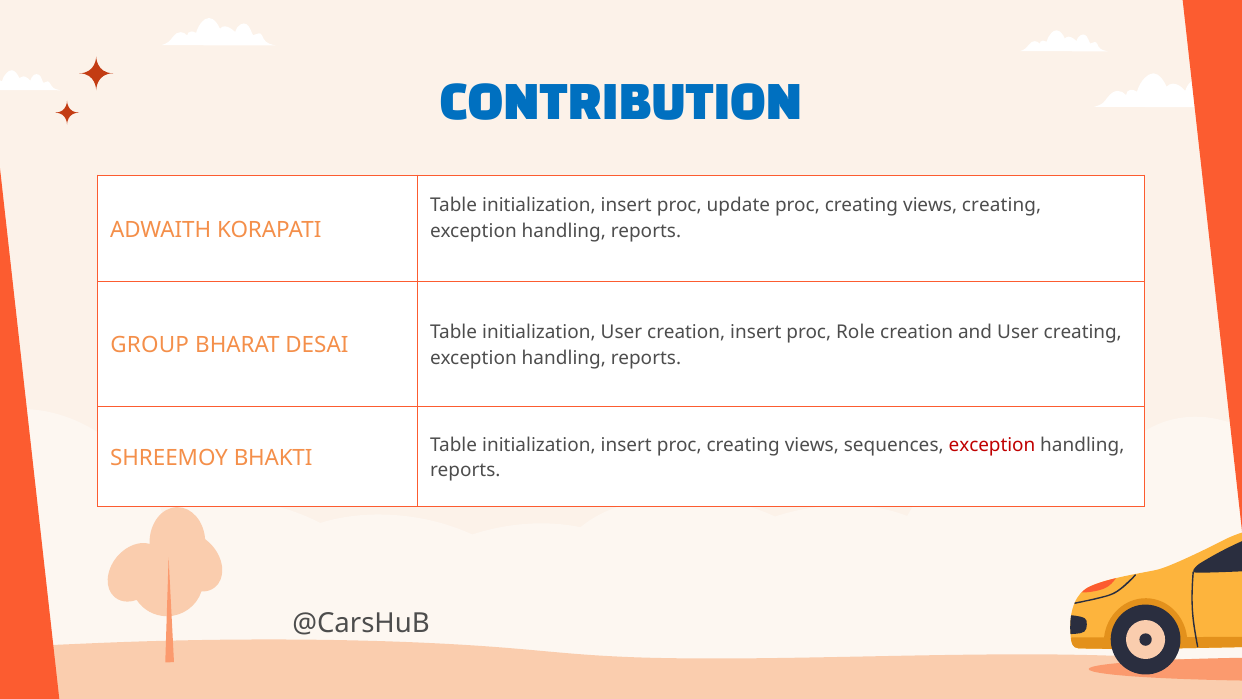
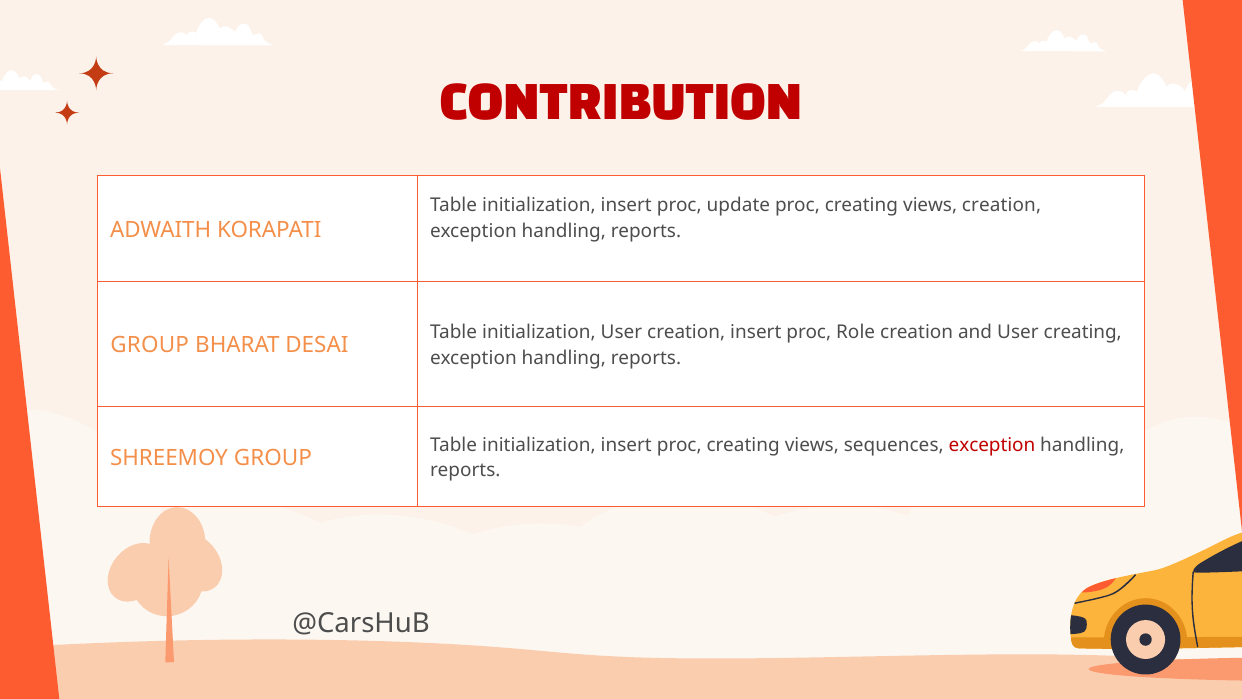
CONTRIBUTION colour: blue -> red
views creating: creating -> creation
SHREEMOY BHAKTI: BHAKTI -> GROUP
